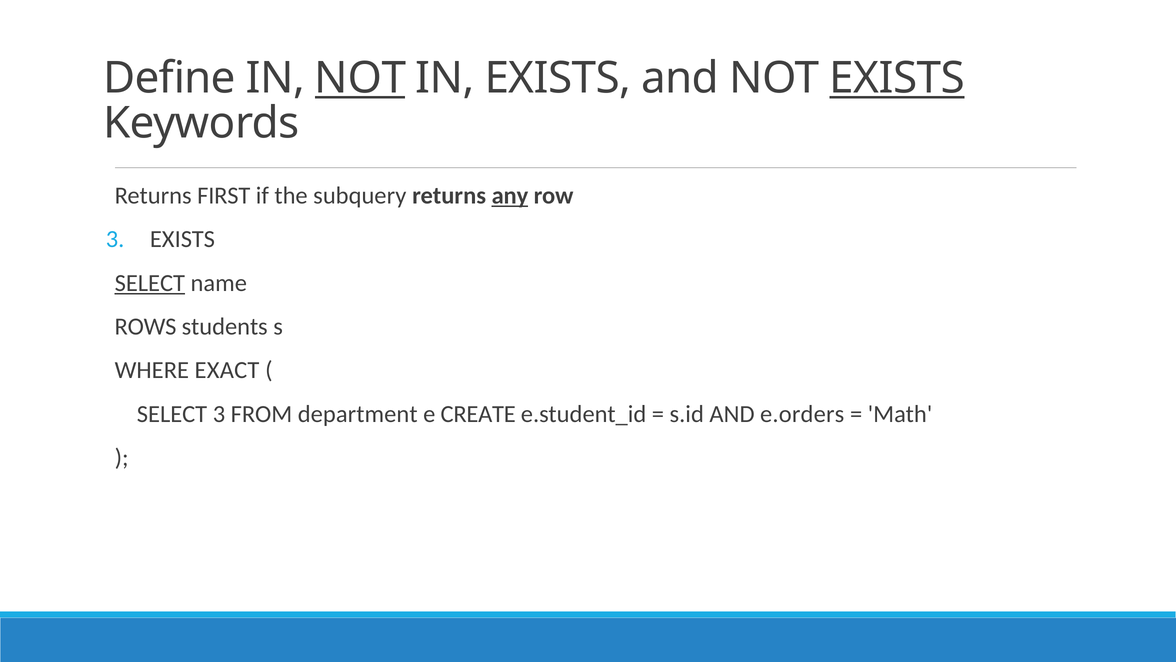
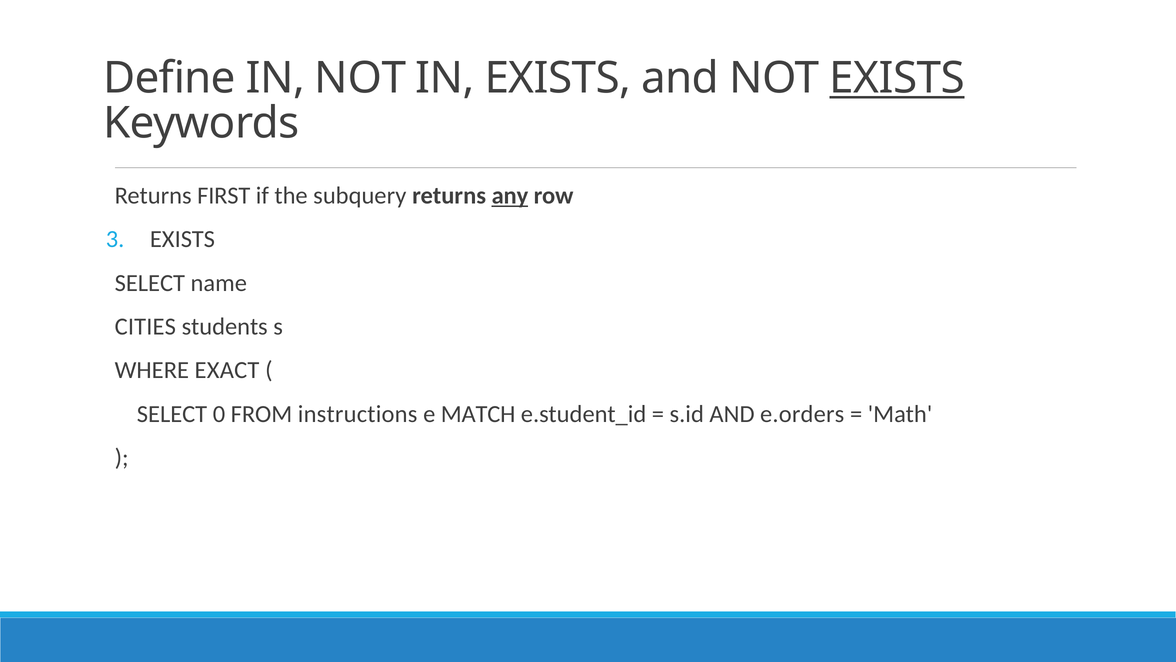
NOT at (360, 78) underline: present -> none
SELECT at (150, 283) underline: present -> none
ROWS: ROWS -> CITIES
SELECT 3: 3 -> 0
department: department -> instructions
CREATE: CREATE -> MATCH
